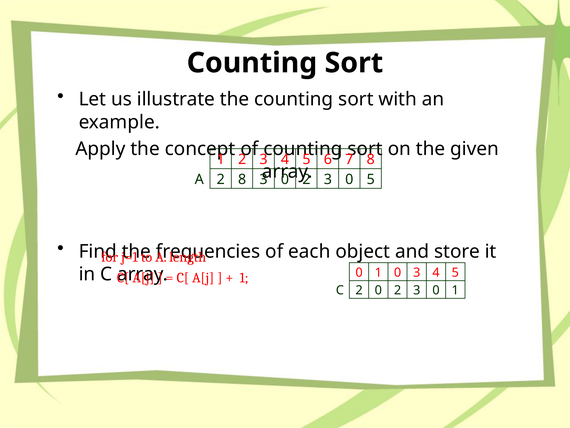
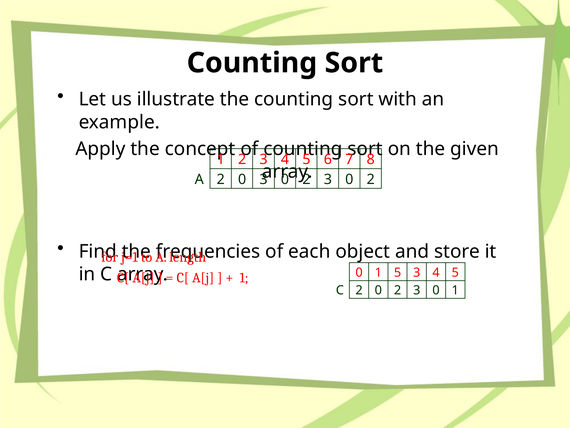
A 2 8: 8 -> 0
5 at (371, 179): 5 -> 2
1 0: 0 -> 5
